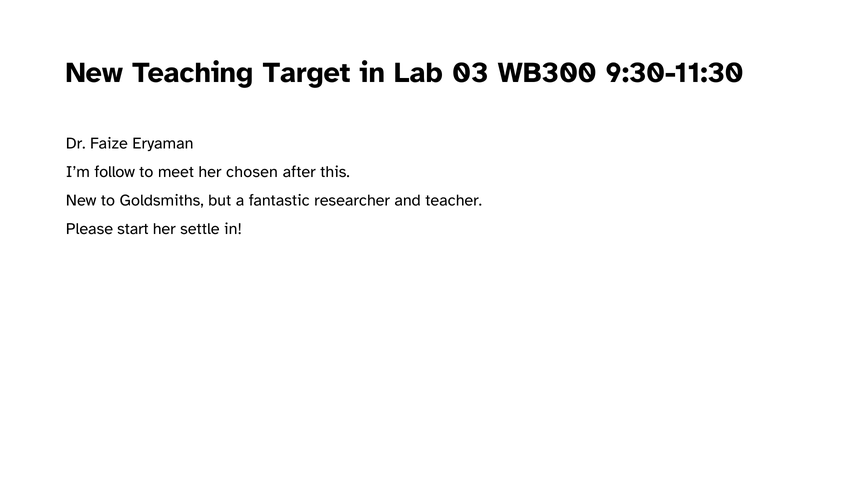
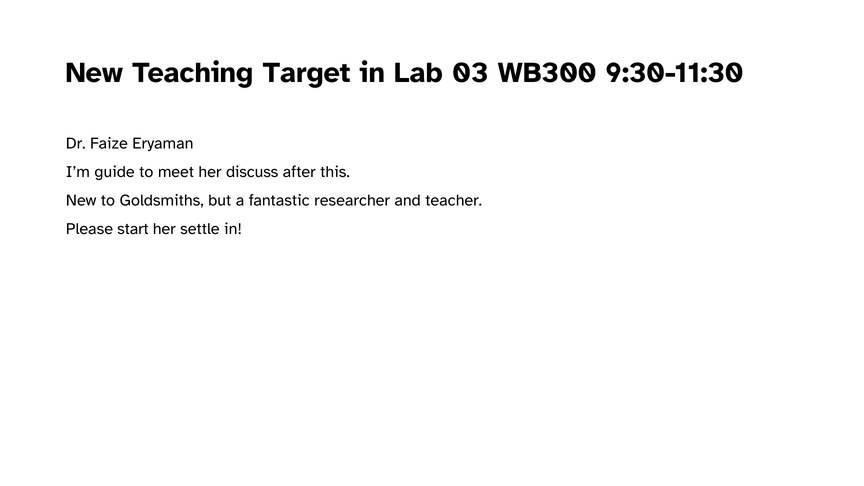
follow: follow -> guide
chosen: chosen -> discuss
